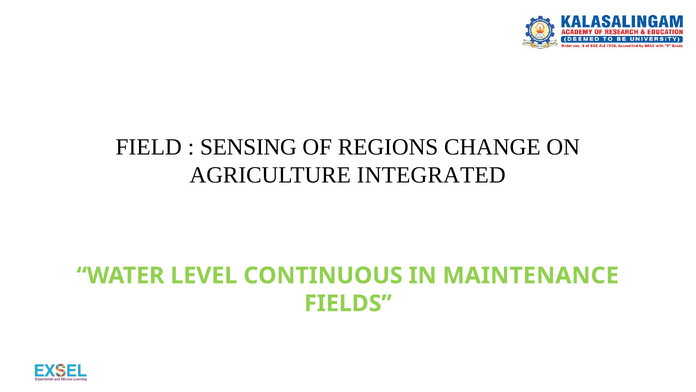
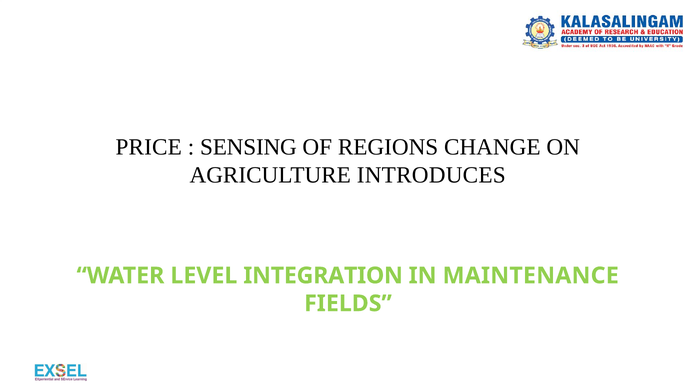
FIELD: FIELD -> PRICE
INTEGRATED: INTEGRATED -> INTRODUCES
CONTINUOUS: CONTINUOUS -> INTEGRATION
